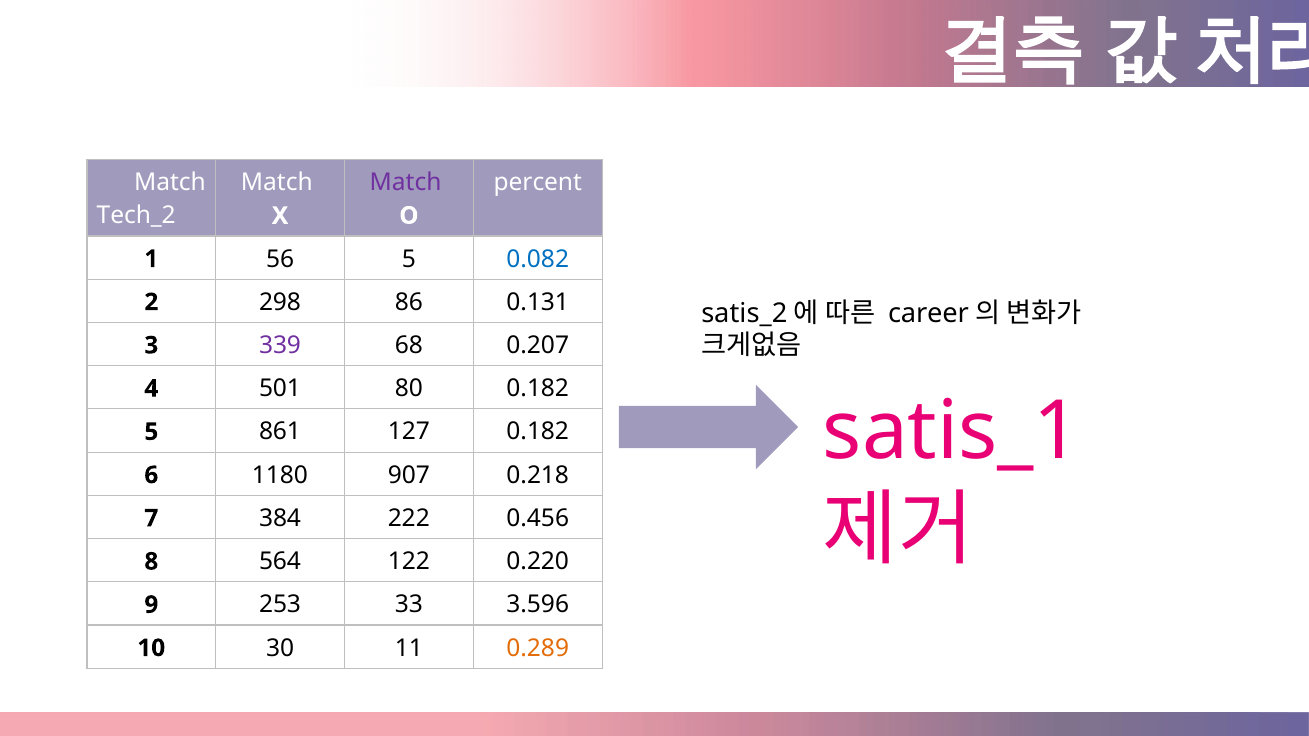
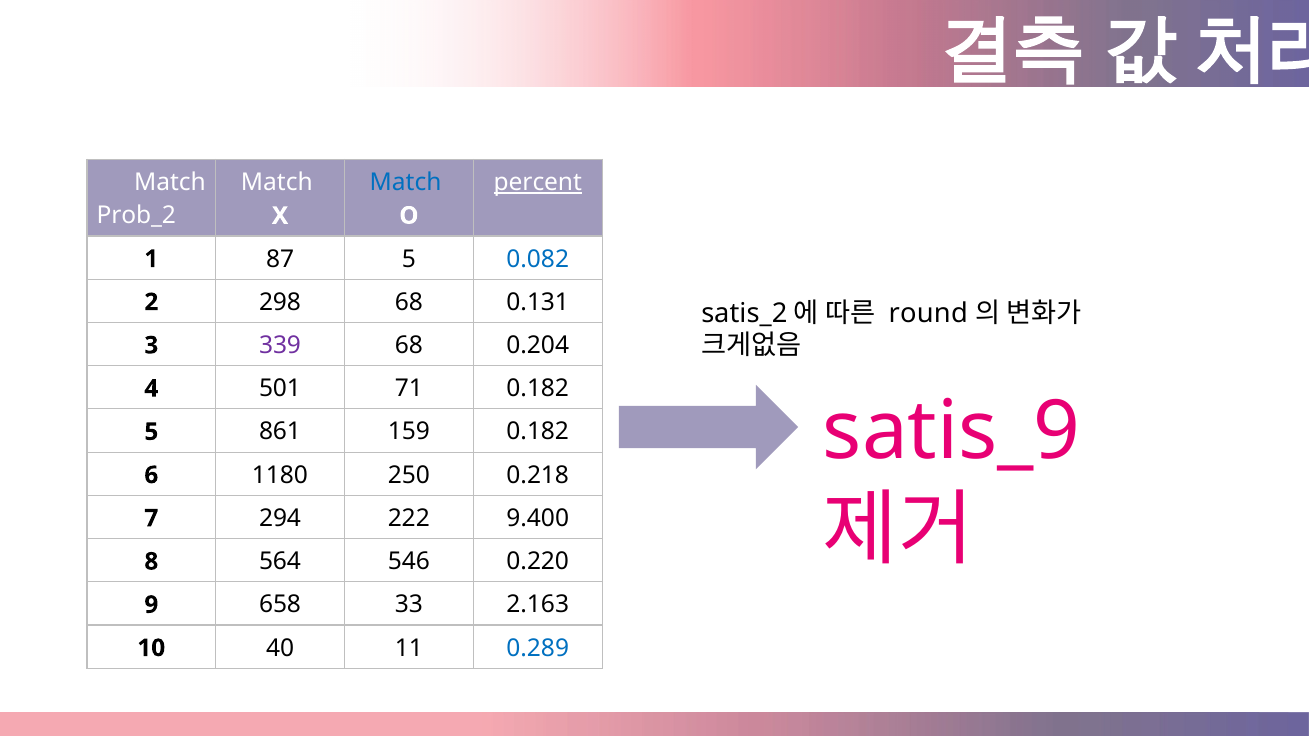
Match at (406, 182) colour: purple -> blue
percent underline: none -> present
Tech_2: Tech_2 -> Prob_2
56: 56 -> 87
298 86: 86 -> 68
career: career -> round
0.207: 0.207 -> 0.204
80: 80 -> 71
satis_1: satis_1 -> satis_9
127: 127 -> 159
907: 907 -> 250
384: 384 -> 294
0.456: 0.456 -> 9.400
122: 122 -> 546
253: 253 -> 658
3.596: 3.596 -> 2.163
30: 30 -> 40
0.289 colour: orange -> blue
